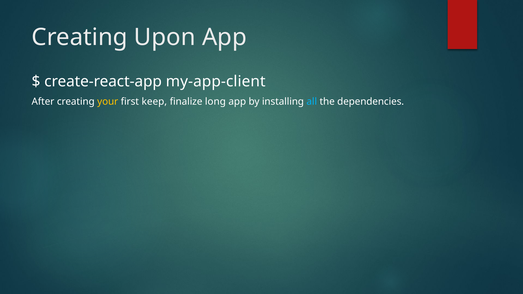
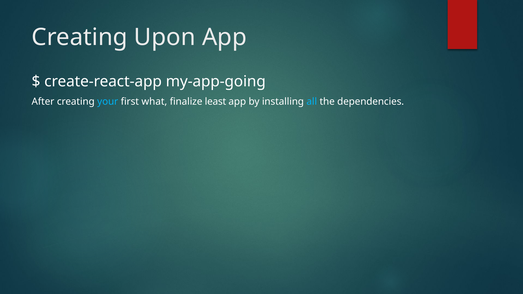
my-app-client: my-app-client -> my-app-going
your colour: yellow -> light blue
keep: keep -> what
long: long -> least
